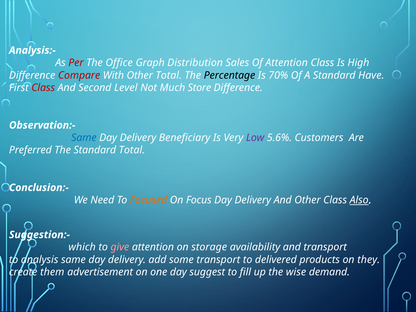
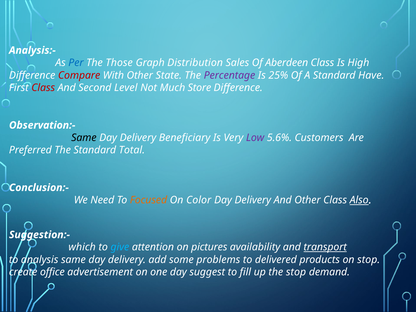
Per colour: red -> blue
Office: Office -> Those
Of Attention: Attention -> Aberdeen
Other Total: Total -> State
Percentage colour: black -> purple
70%: 70% -> 25%
Same at (84, 138) colour: blue -> black
Focus: Focus -> Color
give colour: pink -> light blue
storage: storage -> pictures
transport at (325, 247) underline: none -> present
some transport: transport -> problems
on they: they -> stop
them: them -> office
the wise: wise -> stop
